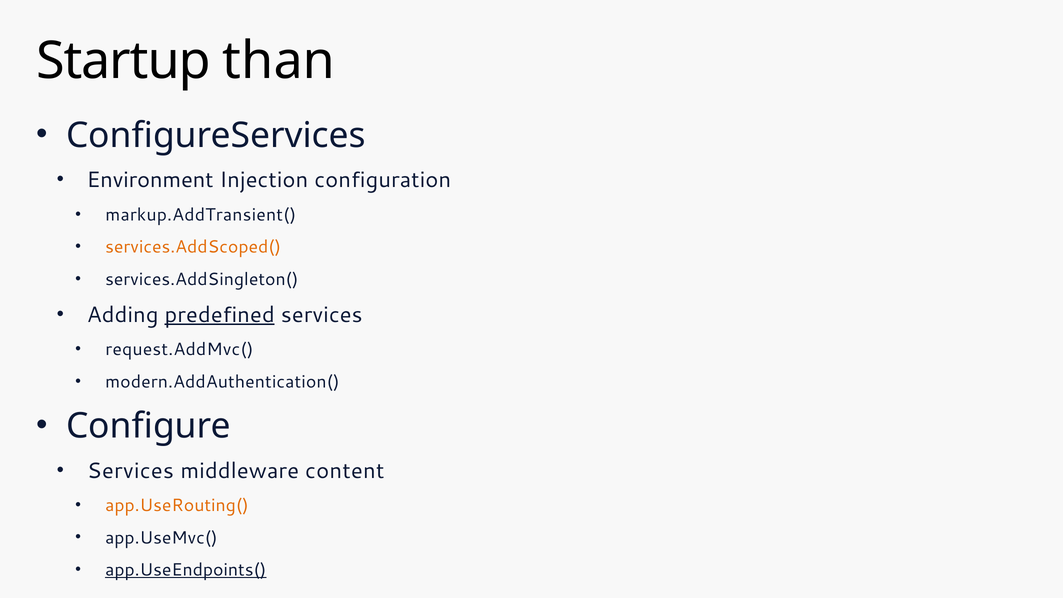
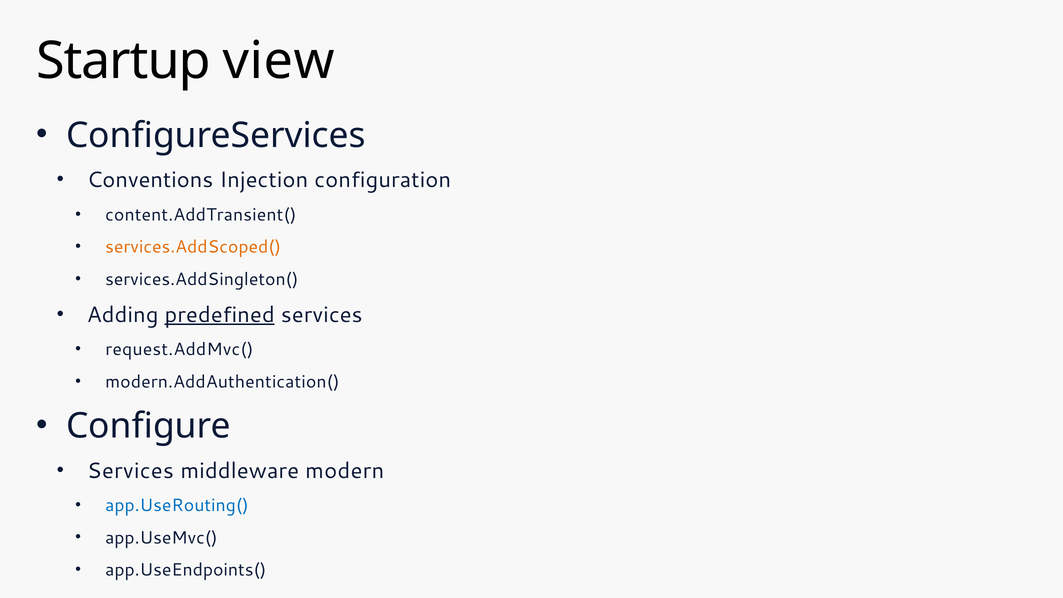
than: than -> view
Environment: Environment -> Conventions
markup.AddTransient(: markup.AddTransient( -> content.AddTransient(
content: content -> modern
app.UseRouting( colour: orange -> blue
app.UseEndpoints( underline: present -> none
